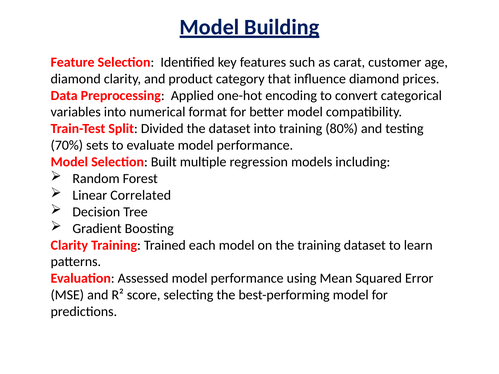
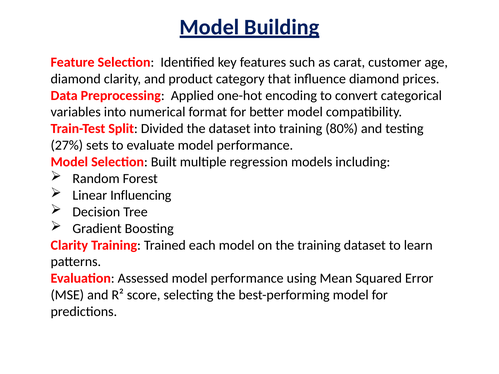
70%: 70% -> 27%
Correlated: Correlated -> Influencing
